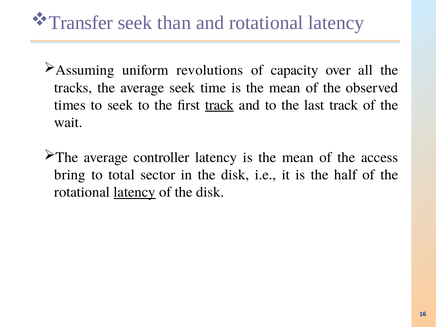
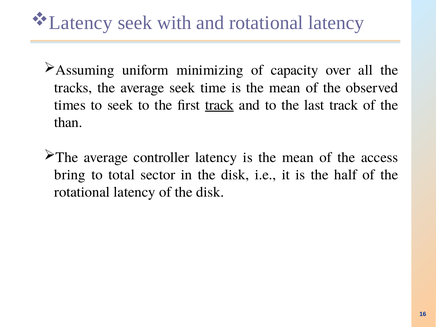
Transfer at (81, 23): Transfer -> Latency
than: than -> with
revolutions: revolutions -> minimizing
wait: wait -> than
latency at (135, 192) underline: present -> none
